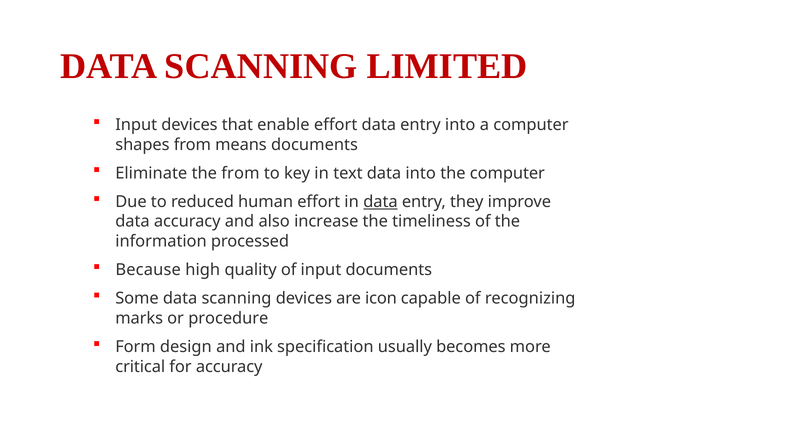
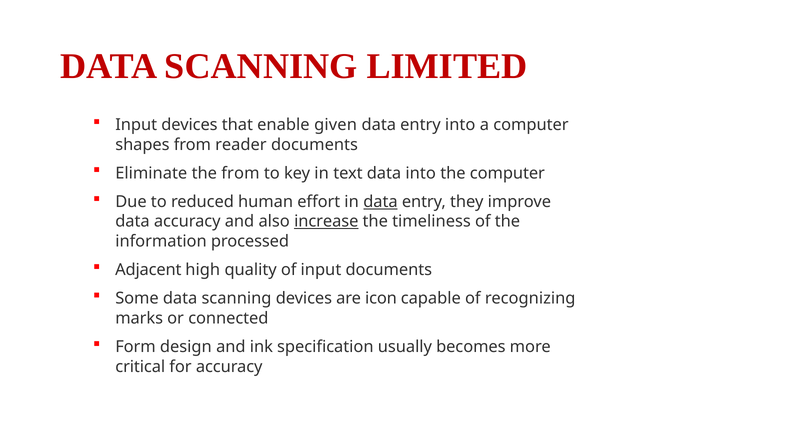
enable effort: effort -> given
means: means -> reader
increase underline: none -> present
Because: Because -> Adjacent
procedure: procedure -> connected
